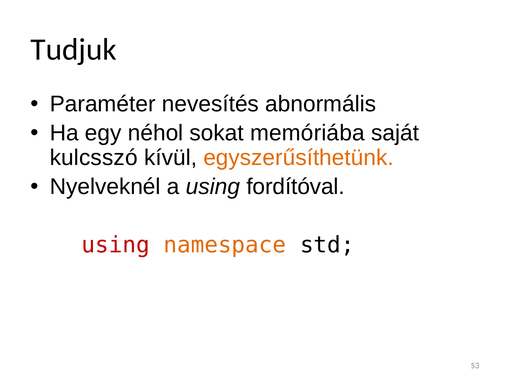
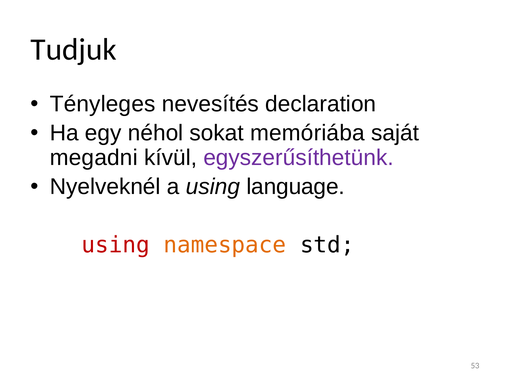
Paraméter: Paraméter -> Tényleges
abnormális: abnormális -> declaration
kulcsszó: kulcsszó -> megadni
egyszerűsíthetünk colour: orange -> purple
fordítóval: fordítóval -> language
